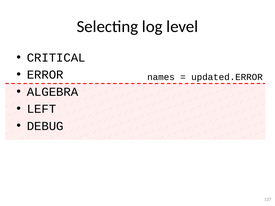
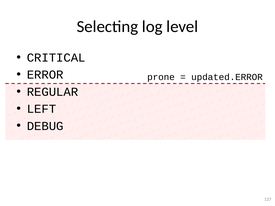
names: names -> prone
ALGEBRA: ALGEBRA -> REGULAR
